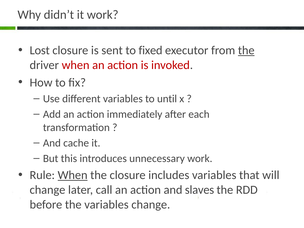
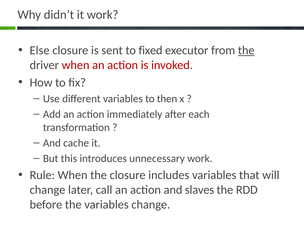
Lost: Lost -> Else
until: until -> then
When at (73, 175) underline: present -> none
